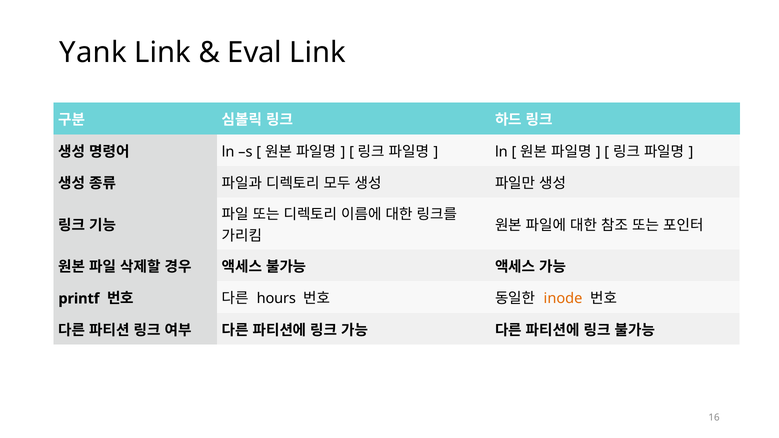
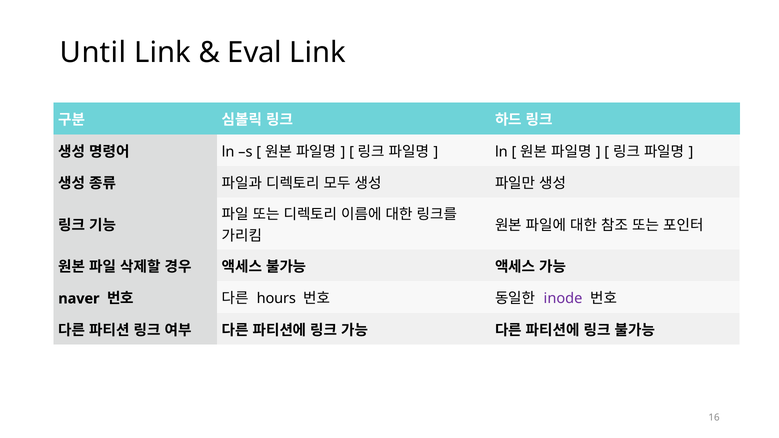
Yank: Yank -> Until
printf: printf -> naver
inode colour: orange -> purple
